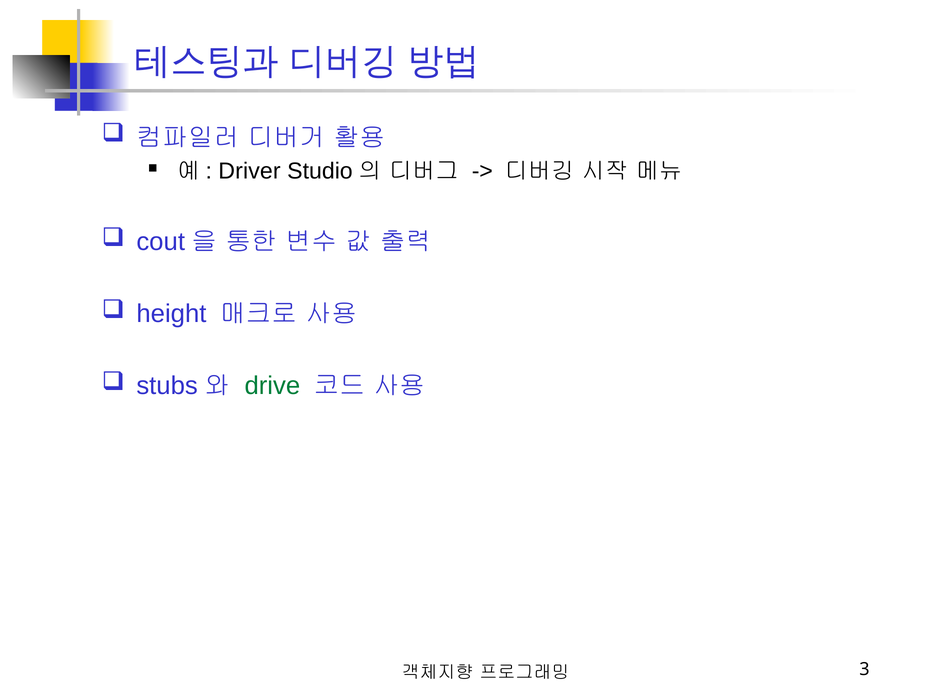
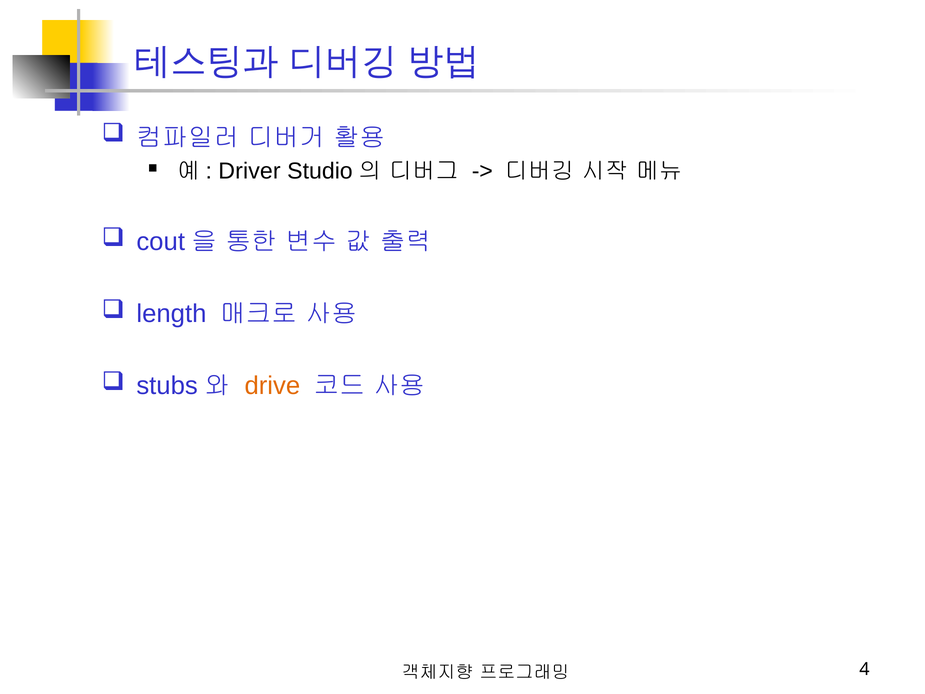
height: height -> length
drive colour: green -> orange
3: 3 -> 4
